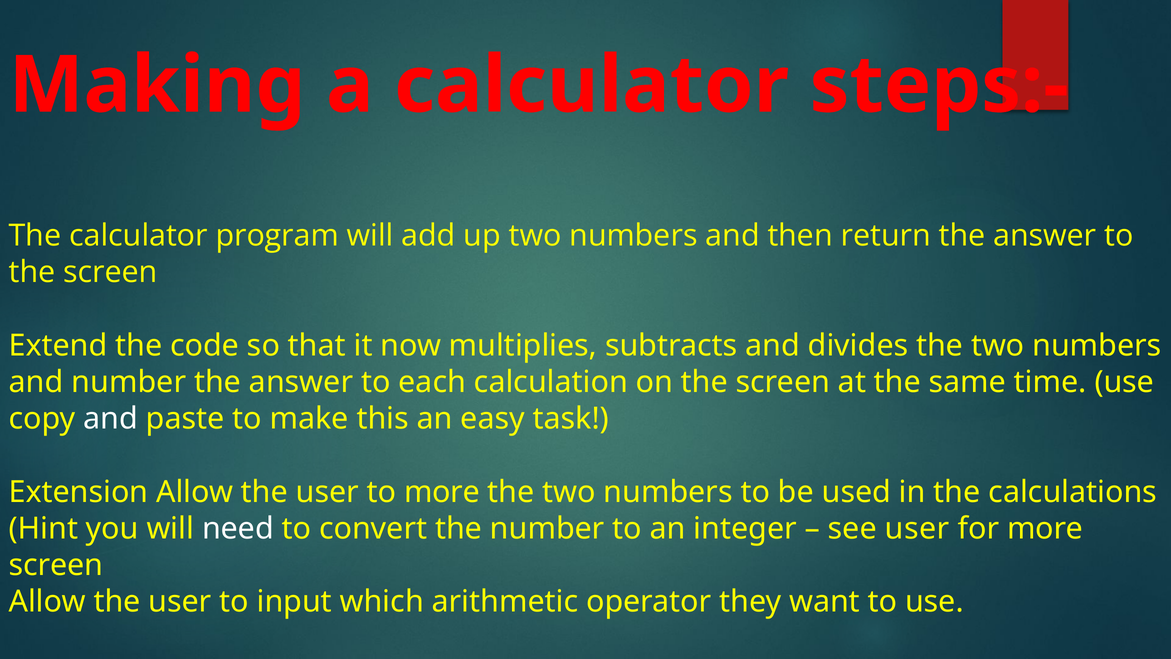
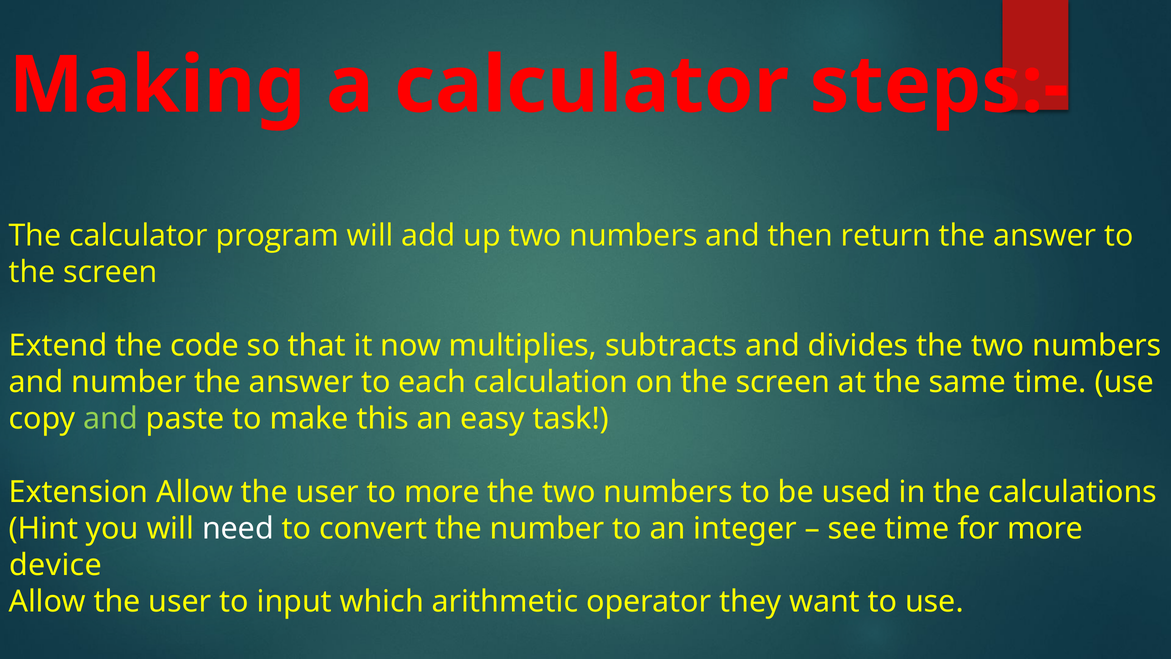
and at (111, 419) colour: white -> light green
see user: user -> time
screen at (56, 565): screen -> device
